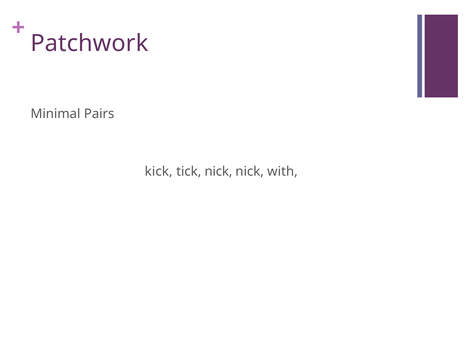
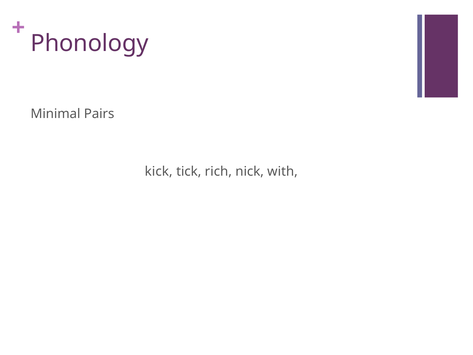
Patchwork: Patchwork -> Phonology
tick nick: nick -> rich
